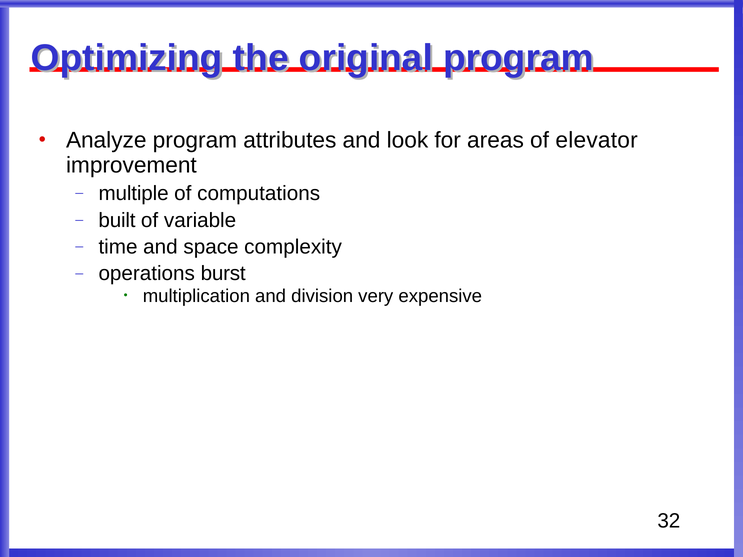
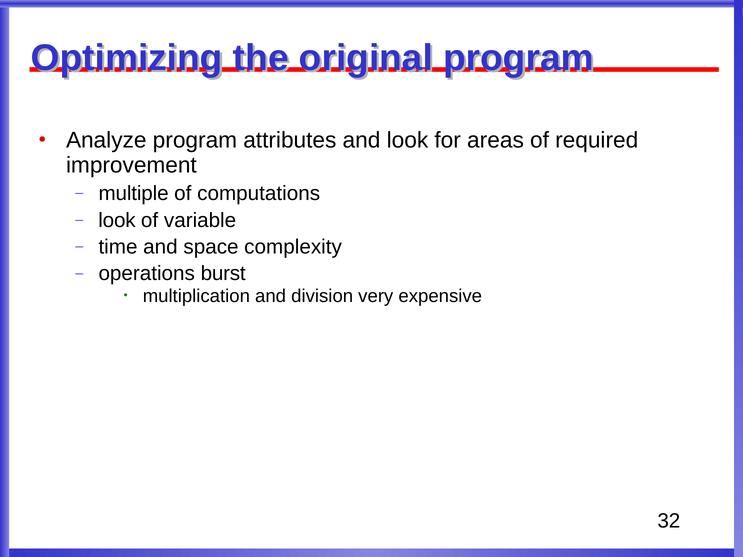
elevator: elevator -> required
built at (117, 220): built -> look
